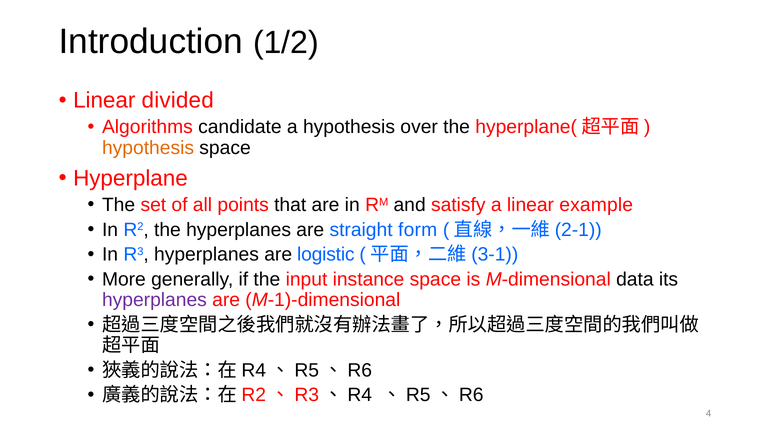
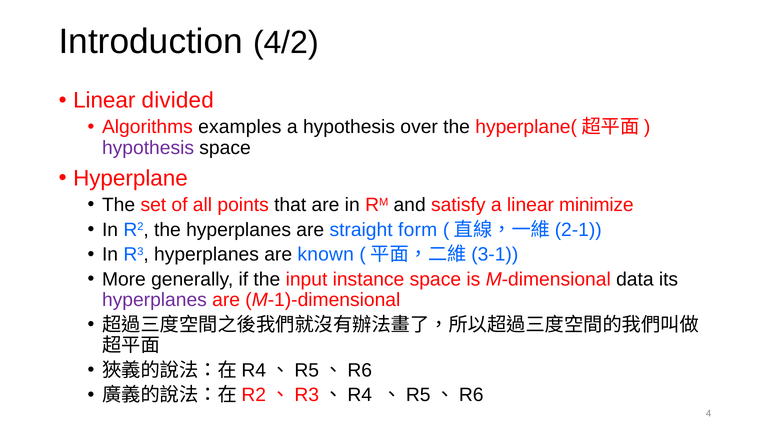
1/2: 1/2 -> 4/2
candidate: candidate -> examples
hypothesis at (148, 148) colour: orange -> purple
example: example -> minimize
logistic: logistic -> known
